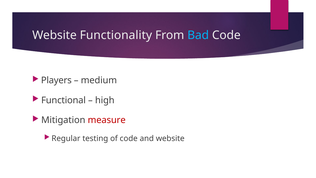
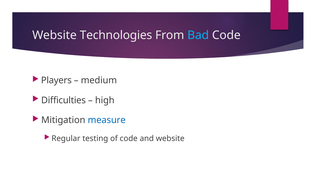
Functionality: Functionality -> Technologies
Functional: Functional -> Difficulties
measure colour: red -> blue
